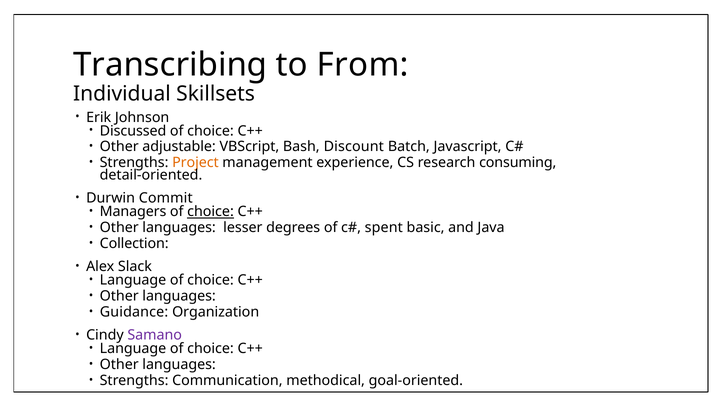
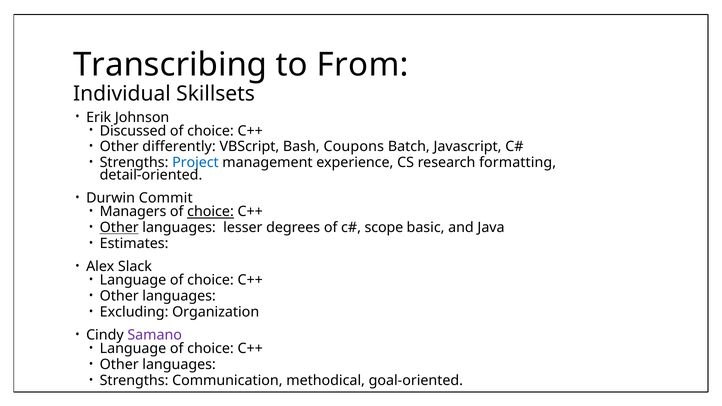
adjustable: adjustable -> differently
Discount: Discount -> Coupons
Project colour: orange -> blue
consuming: consuming -> formatting
Other at (119, 228) underline: none -> present
spent: spent -> scope
Collection: Collection -> Estimates
Guidance: Guidance -> Excluding
